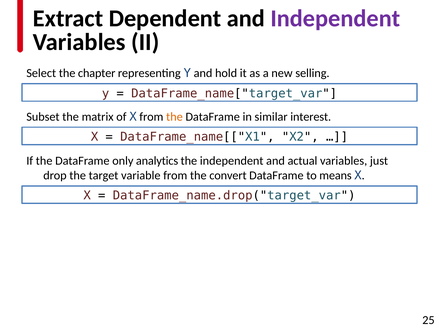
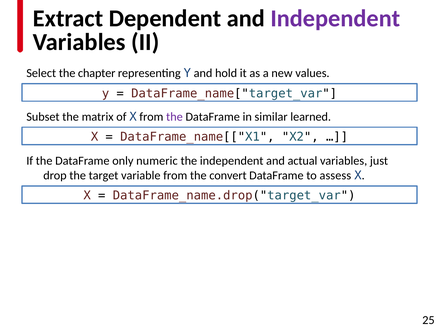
selling: selling -> values
the at (174, 117) colour: orange -> purple
interest: interest -> learned
analytics: analytics -> numeric
means: means -> assess
